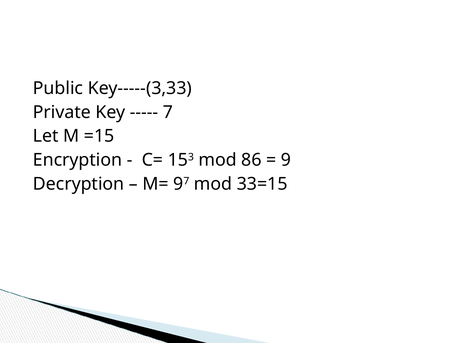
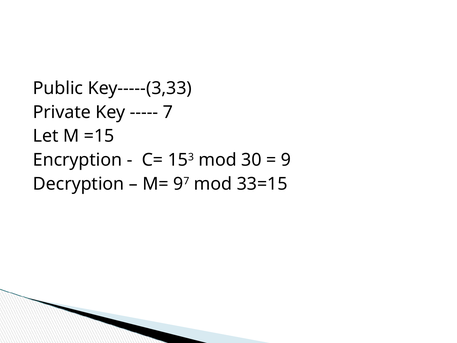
86: 86 -> 30
